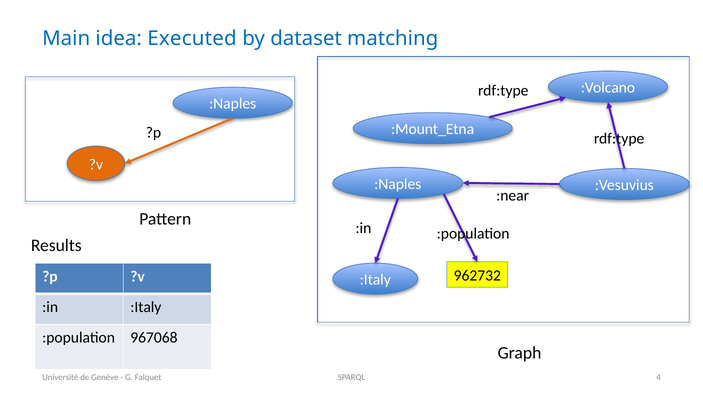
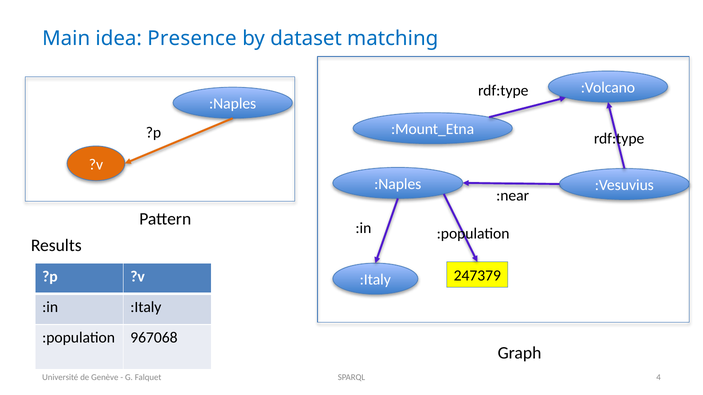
Executed: Executed -> Presence
962732: 962732 -> 247379
